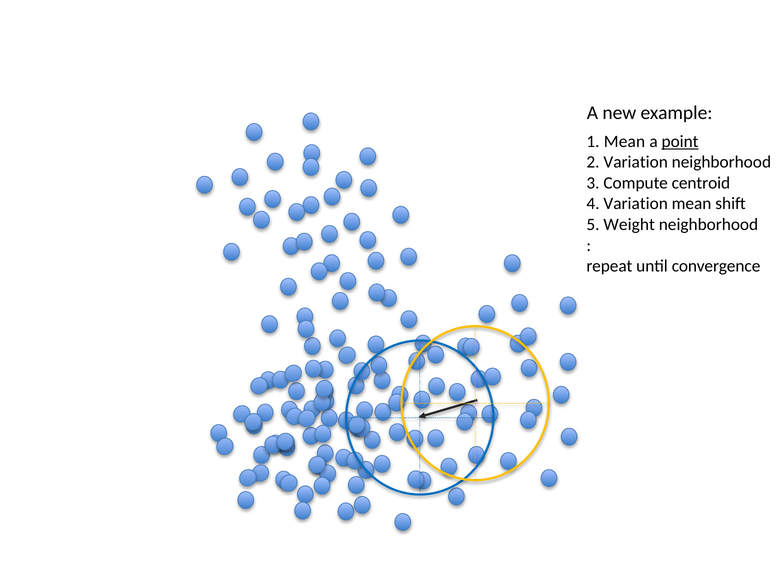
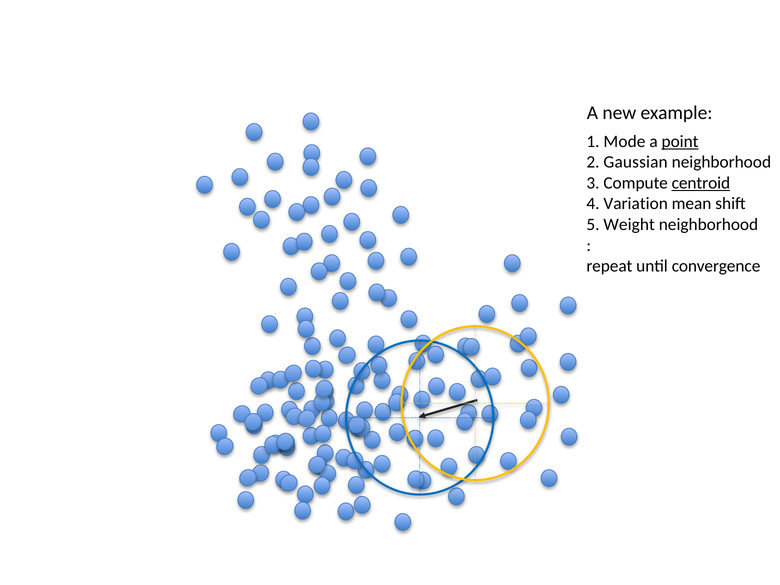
1 Mean: Mean -> Mode
2 Variation: Variation -> Gaussian
centroid underline: none -> present
